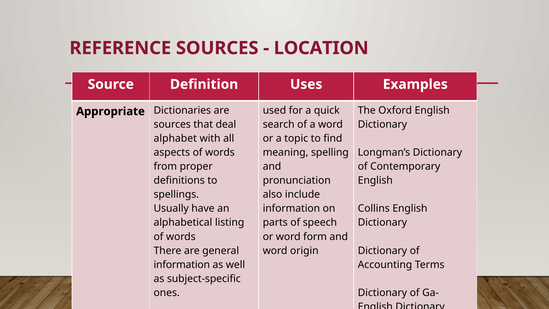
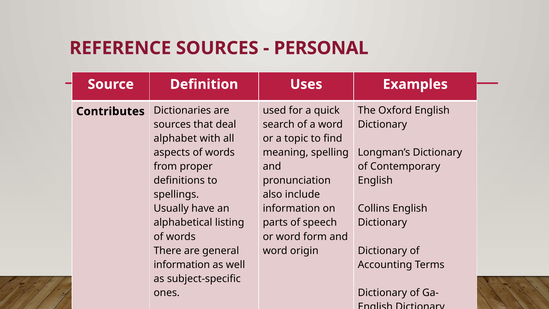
LOCATION: LOCATION -> PERSONAL
Appropriate: Appropriate -> Contributes
